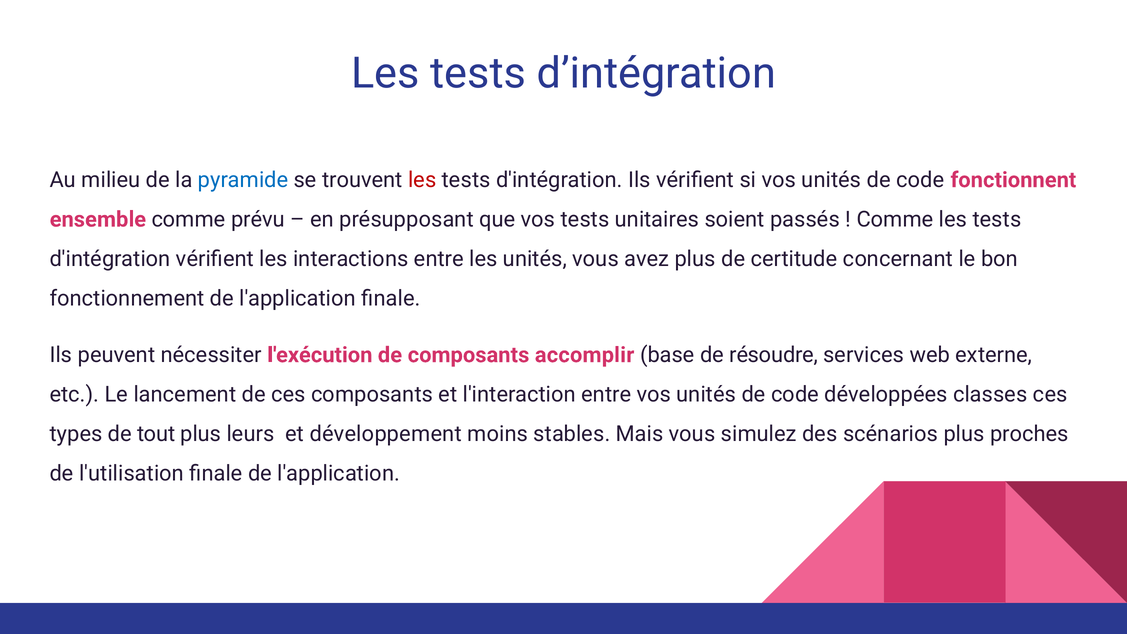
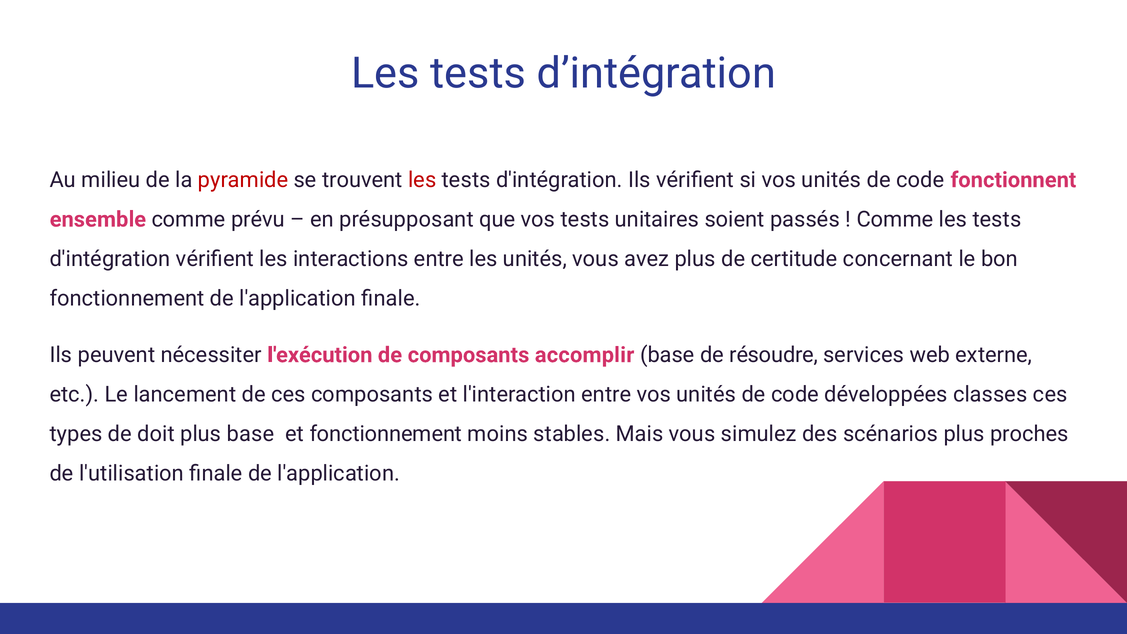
pyramide colour: blue -> red
tout: tout -> doit
plus leurs: leurs -> base
et développement: développement -> fonctionnement
